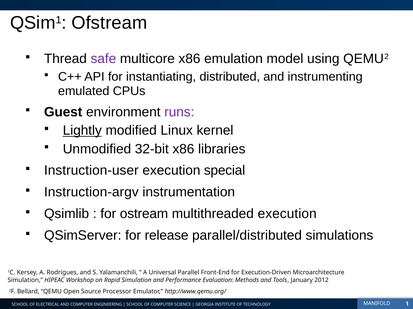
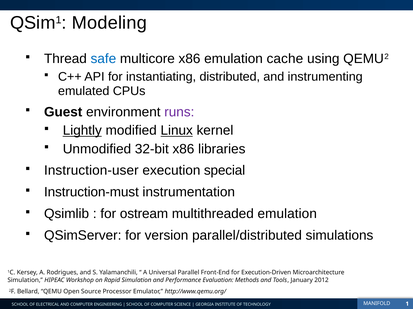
Ofstream: Ofstream -> Modeling
safe colour: purple -> blue
model: model -> cache
Linux underline: none -> present
Instruction-argv: Instruction-argv -> Instruction-must
multithreaded execution: execution -> emulation
release: release -> version
